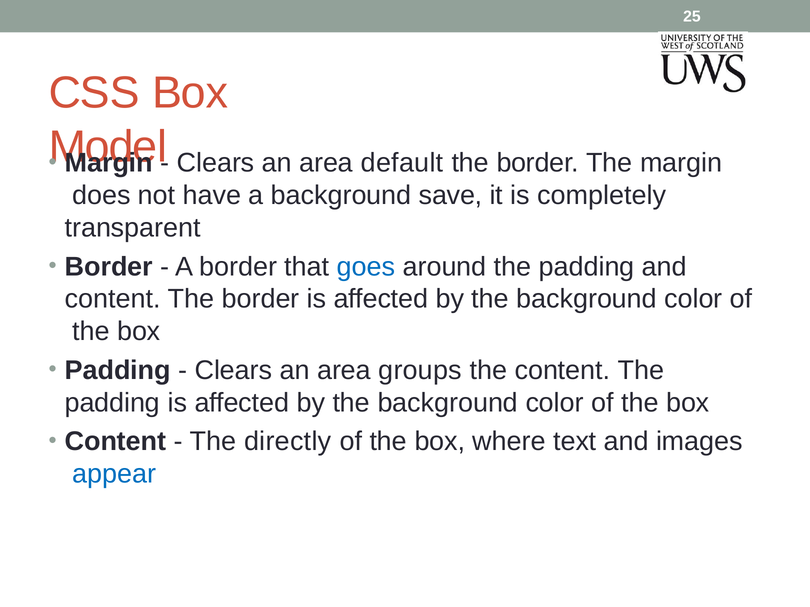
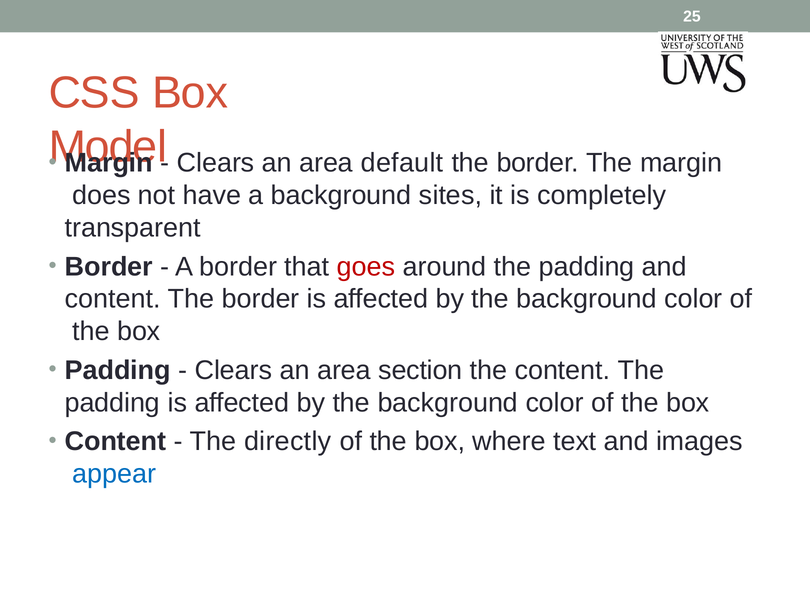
save: save -> sites
goes colour: blue -> red
groups: groups -> section
